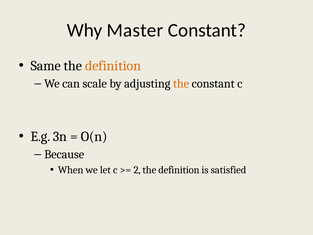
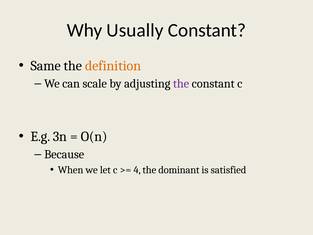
Master: Master -> Usually
the at (181, 84) colour: orange -> purple
2: 2 -> 4
definition at (179, 170): definition -> dominant
